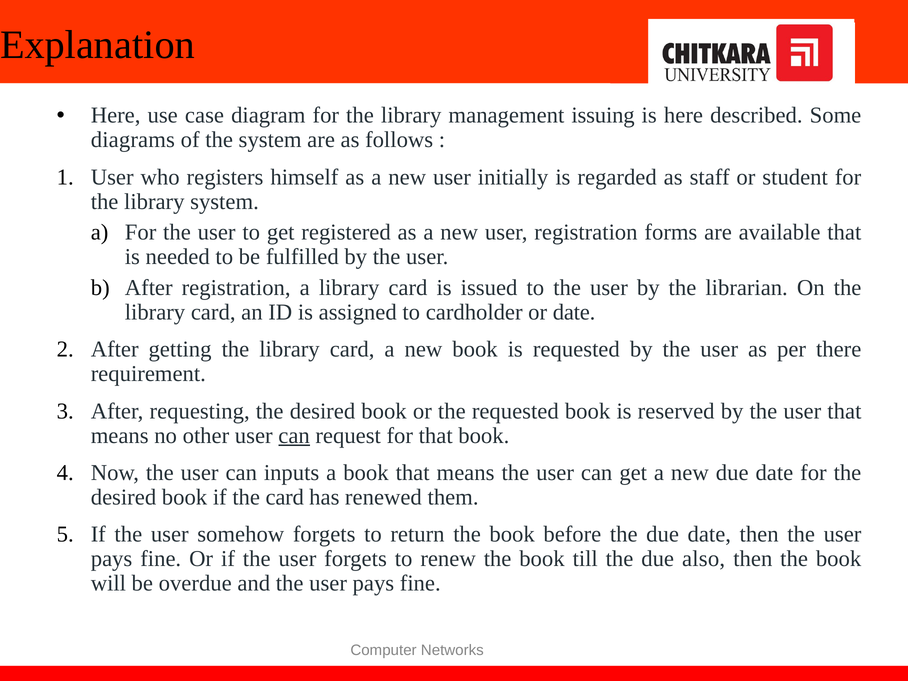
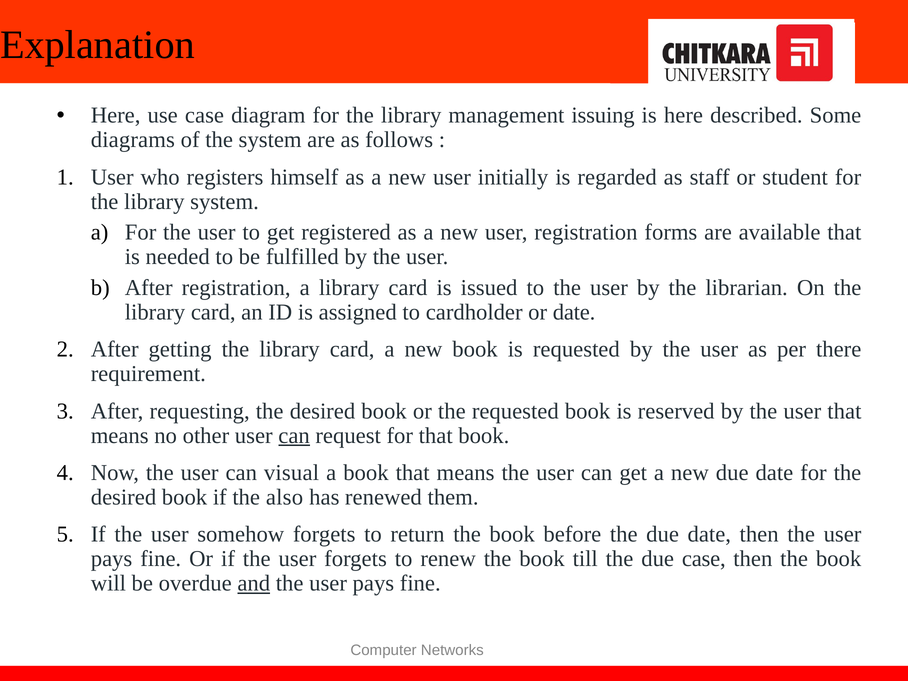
inputs: inputs -> visual
the card: card -> also
due also: also -> case
and underline: none -> present
